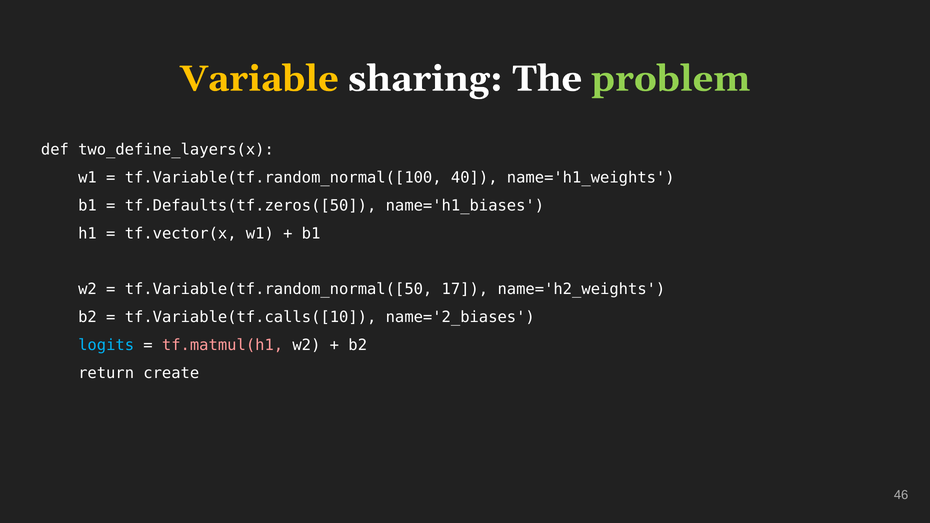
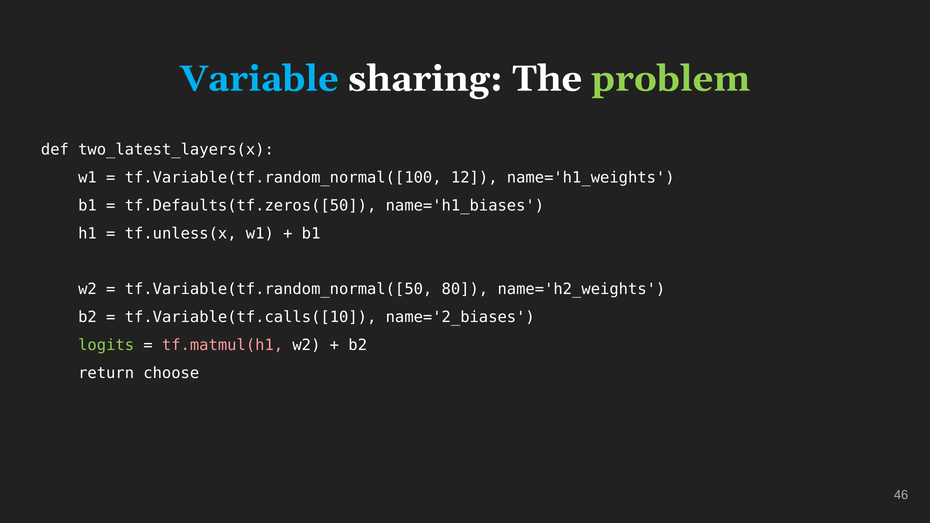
Variable colour: yellow -> light blue
two_define_layers(x: two_define_layers(x -> two_latest_layers(x
40: 40 -> 12
tf.vector(x: tf.vector(x -> tf.unless(x
17: 17 -> 80
logits colour: light blue -> light green
create: create -> choose
